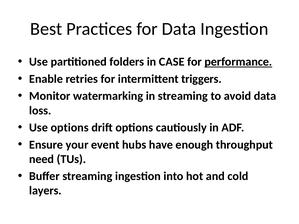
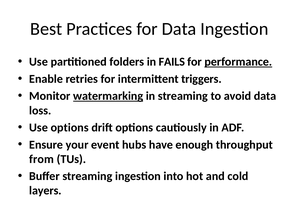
CASE: CASE -> FAILS
watermarking underline: none -> present
need: need -> from
